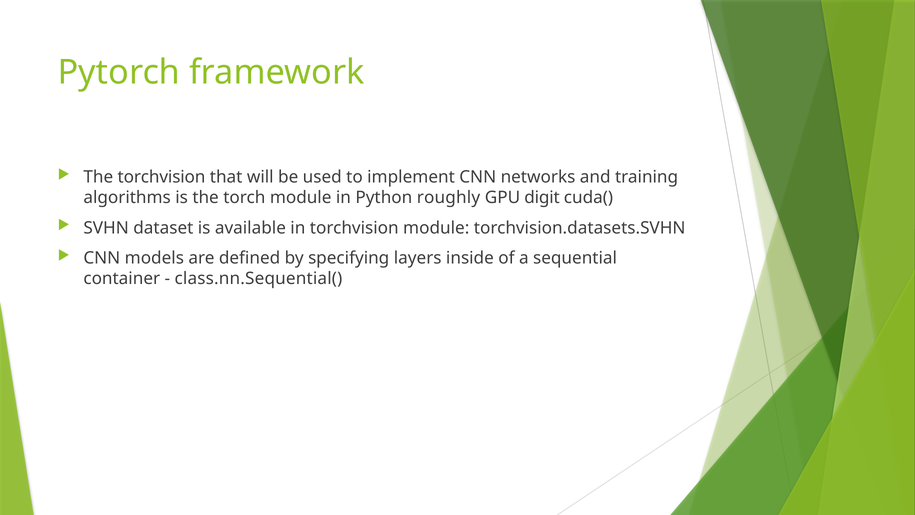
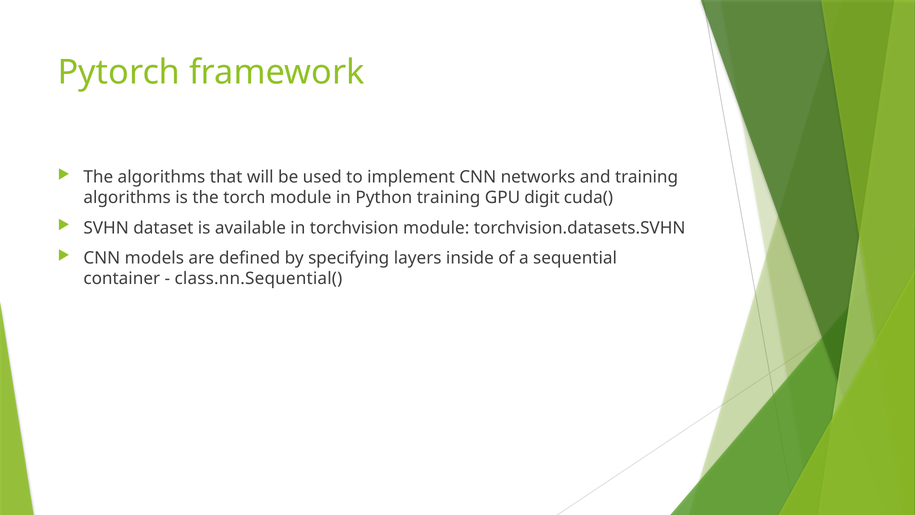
The torchvision: torchvision -> algorithms
Python roughly: roughly -> training
